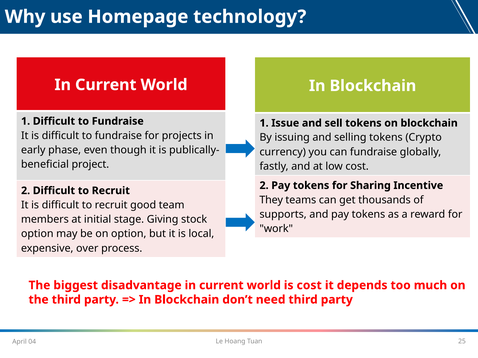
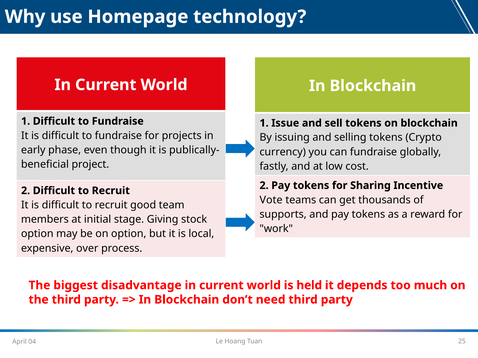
They: They -> Vote
is cost: cost -> held
